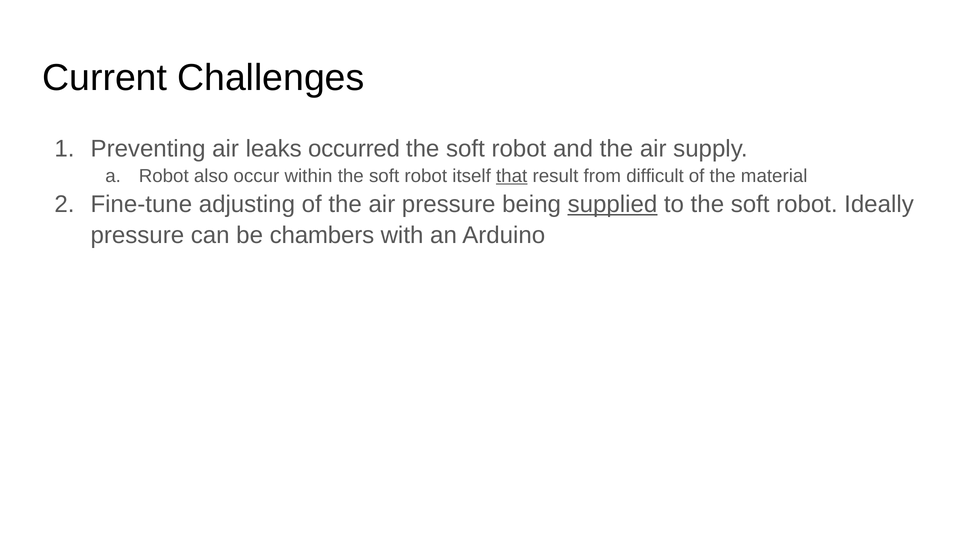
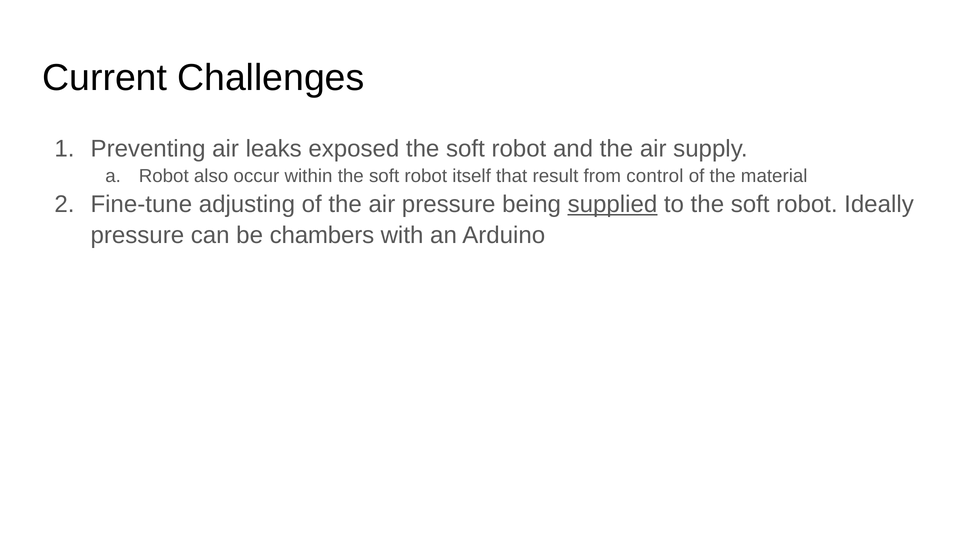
occurred: occurred -> exposed
that underline: present -> none
difficult: difficult -> control
